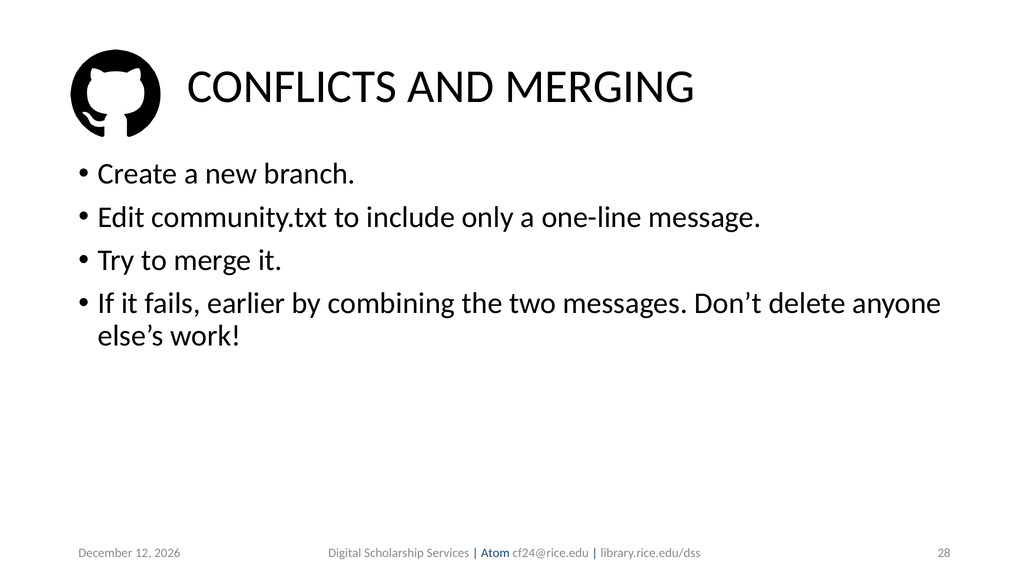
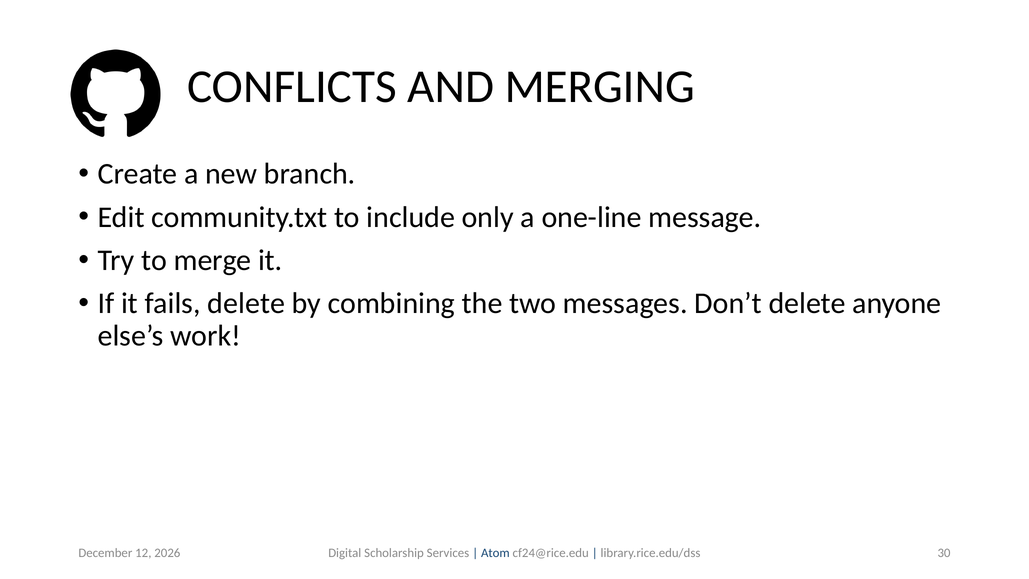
fails earlier: earlier -> delete
28: 28 -> 30
